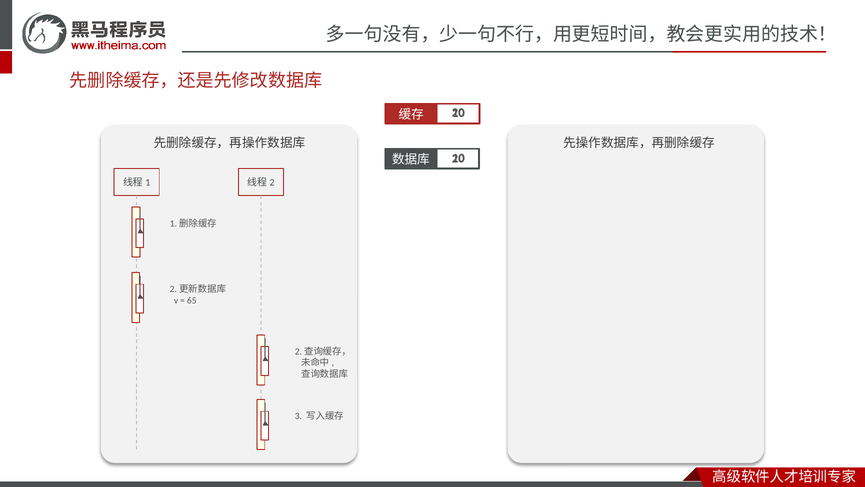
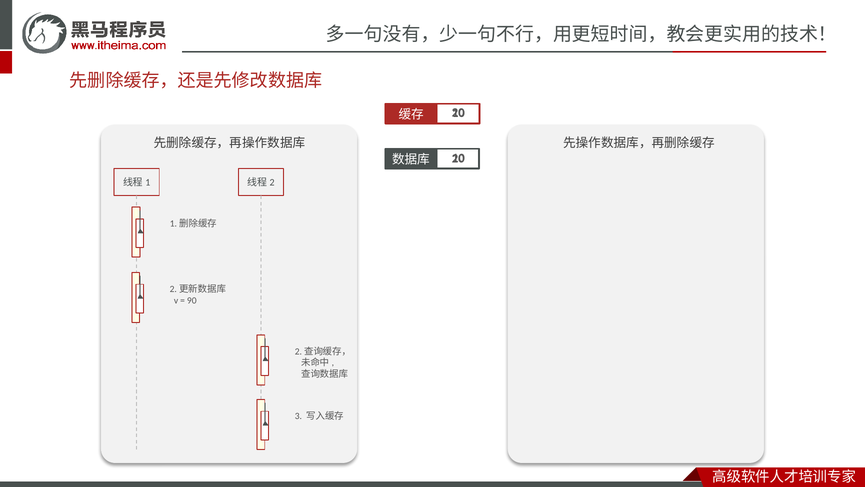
65: 65 -> 90
